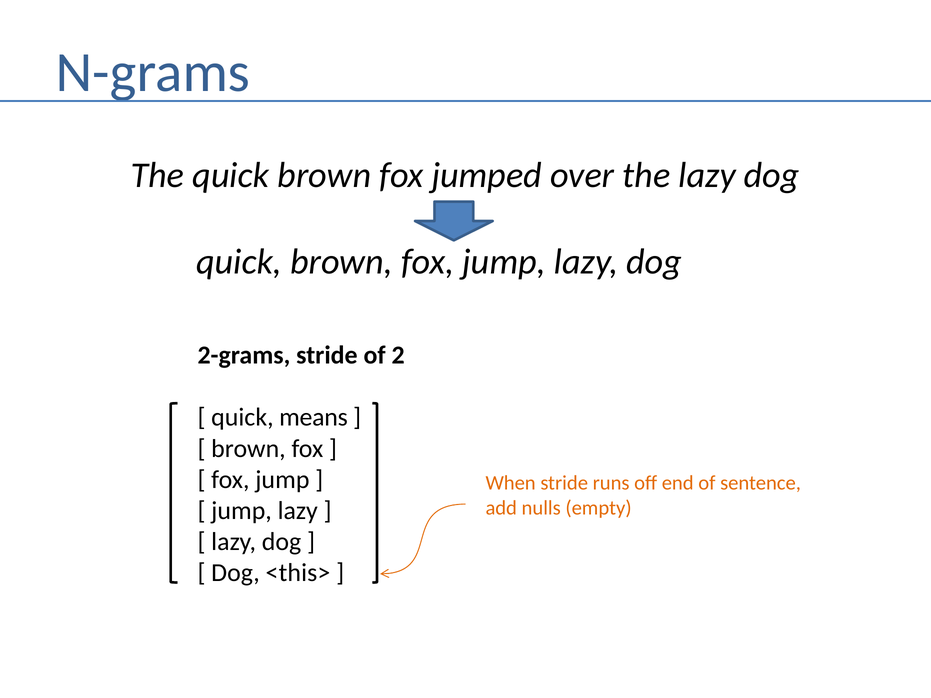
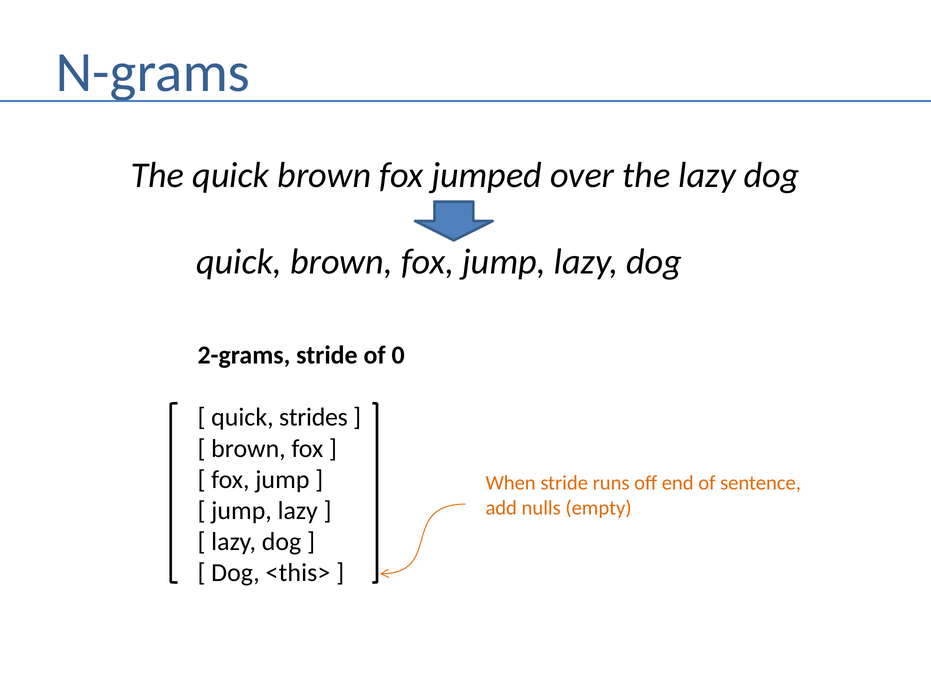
2: 2 -> 0
means: means -> strides
